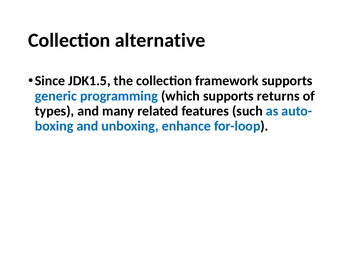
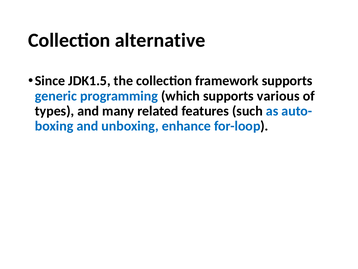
returns: returns -> various
